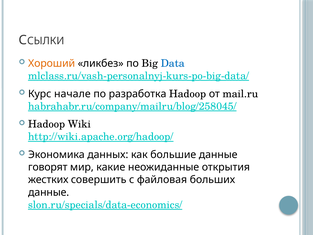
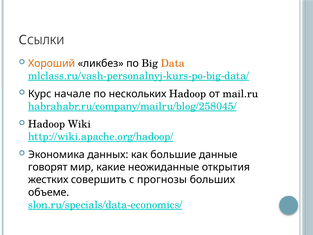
Data colour: blue -> orange
разработка: разработка -> нескольких
файловая: файловая -> прогнозы
данные at (49, 192): данные -> объеме
